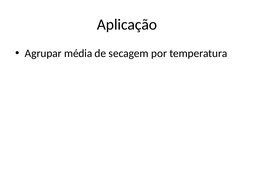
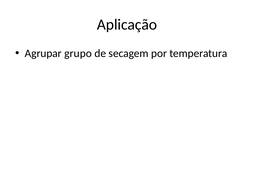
média: média -> grupo
